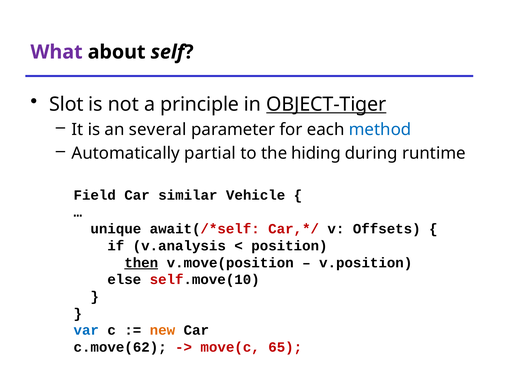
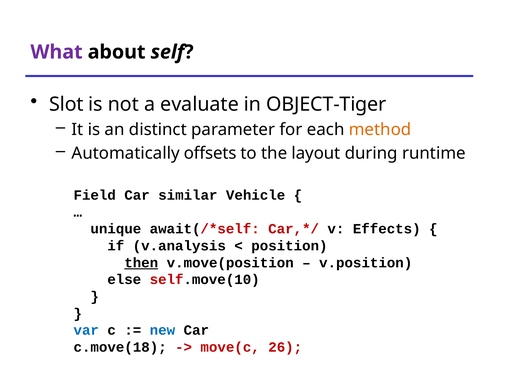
principle: principle -> evaluate
OBJECT-Tiger underline: present -> none
several: several -> distinct
method colour: blue -> orange
partial: partial -> offsets
hiding: hiding -> layout
Offsets: Offsets -> Effects
new colour: orange -> blue
c.move(62: c.move(62 -> c.move(18
65: 65 -> 26
